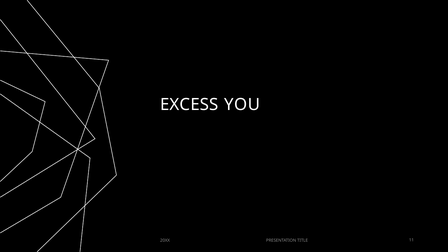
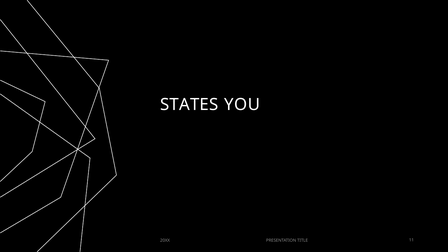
EXCESS: EXCESS -> STATES
